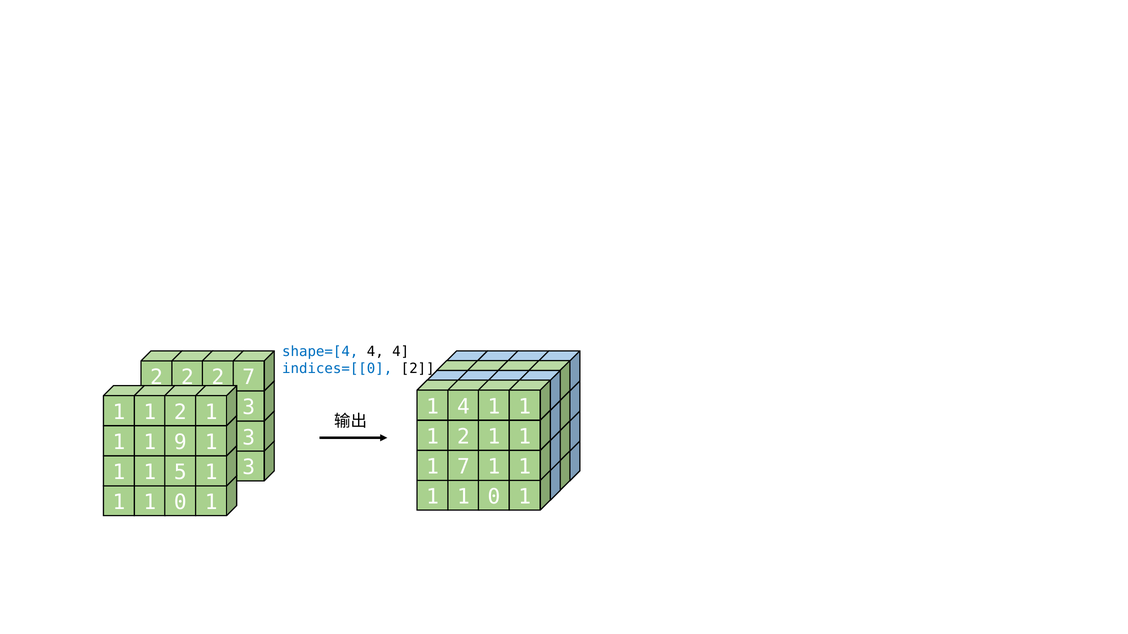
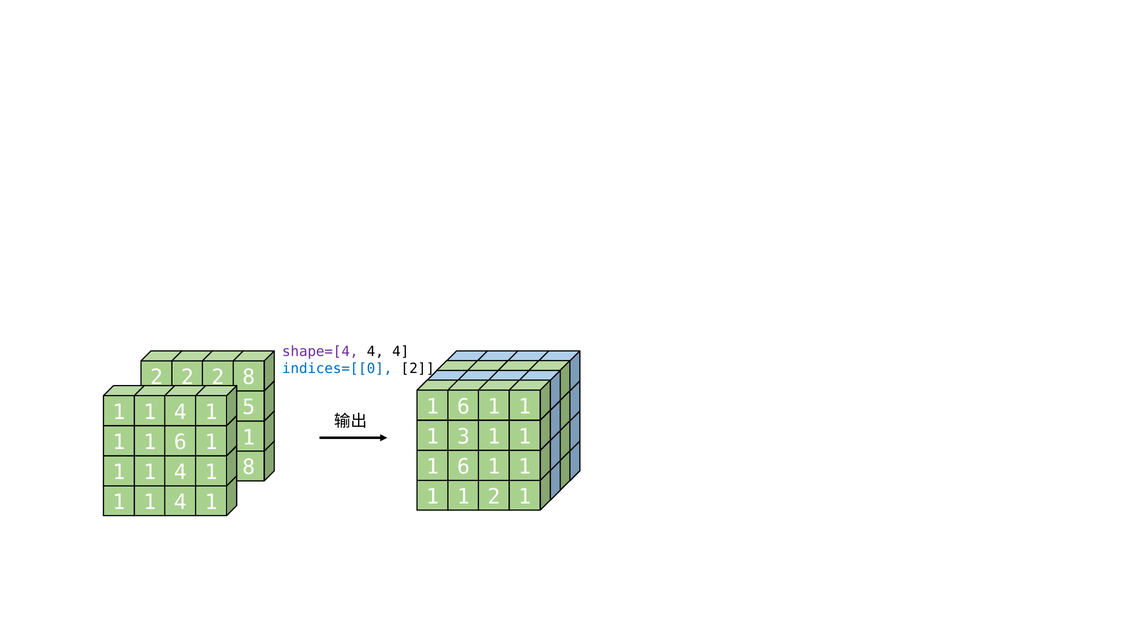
shape=[4 colour: blue -> purple
7 at (249, 378): 7 -> 8
4 at (463, 407): 4 -> 6
3 at (249, 408): 3 -> 5
2 at (180, 412): 2 -> 4
2 at (463, 437): 2 -> 3
3 at (249, 438): 3 -> 1
9 at (180, 443): 9 -> 6
7 at (463, 467): 7 -> 6
3 at (249, 468): 3 -> 8
5 at (180, 473): 5 -> 4
0 at (494, 497): 0 -> 2
0 at (180, 502): 0 -> 4
